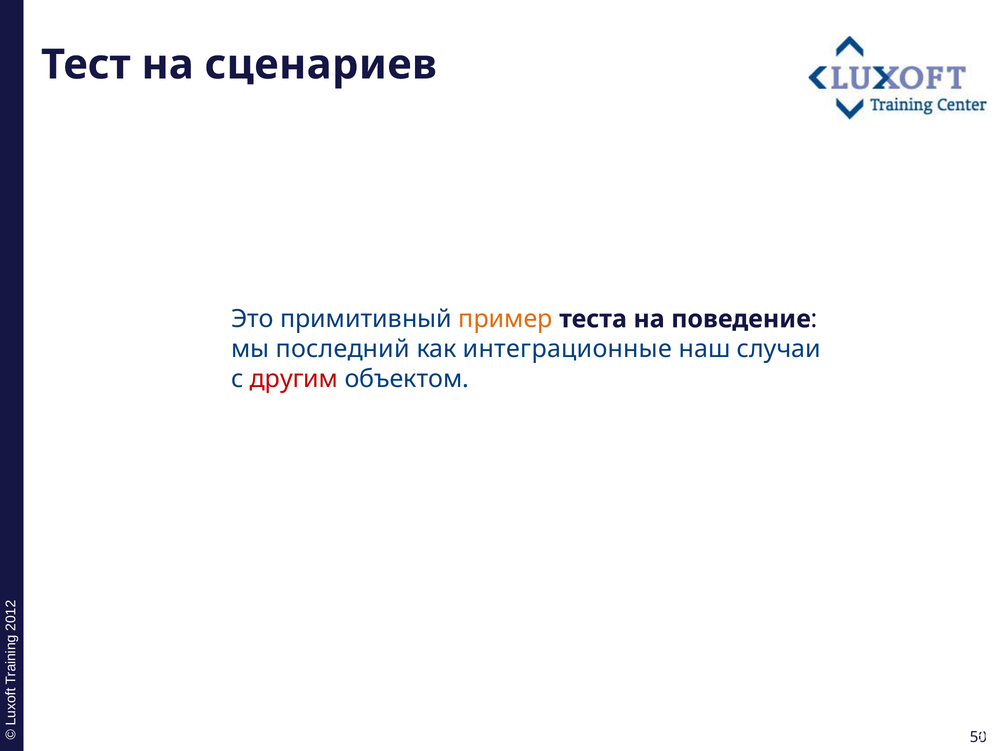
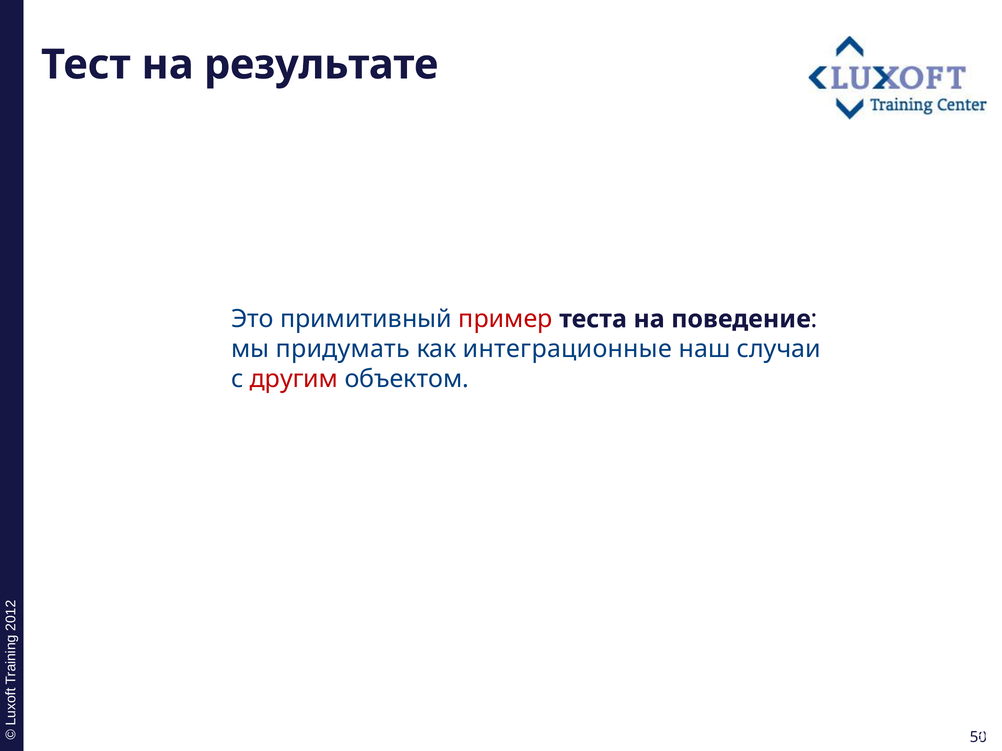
сценариев: сценариев -> результате
пример colour: orange -> red
последний: последний -> придумать
